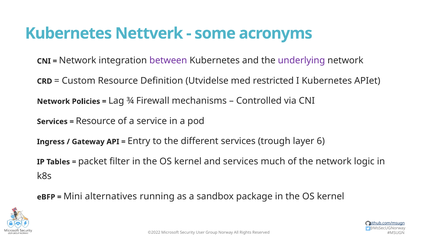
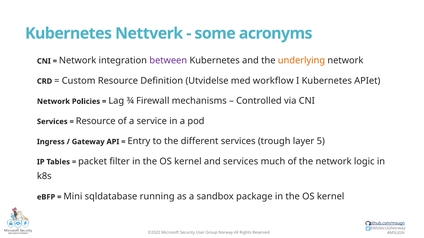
underlying colour: purple -> orange
restricted: restricted -> workflow
6: 6 -> 5
alternatives: alternatives -> sqldatabase
